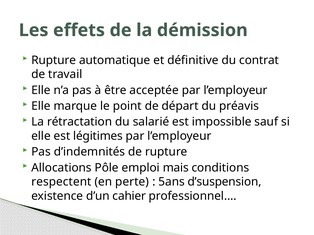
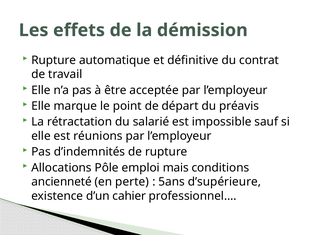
légitimes: légitimes -> réunions
respectent: respectent -> ancienneté
d’suspension: d’suspension -> d’supérieure
